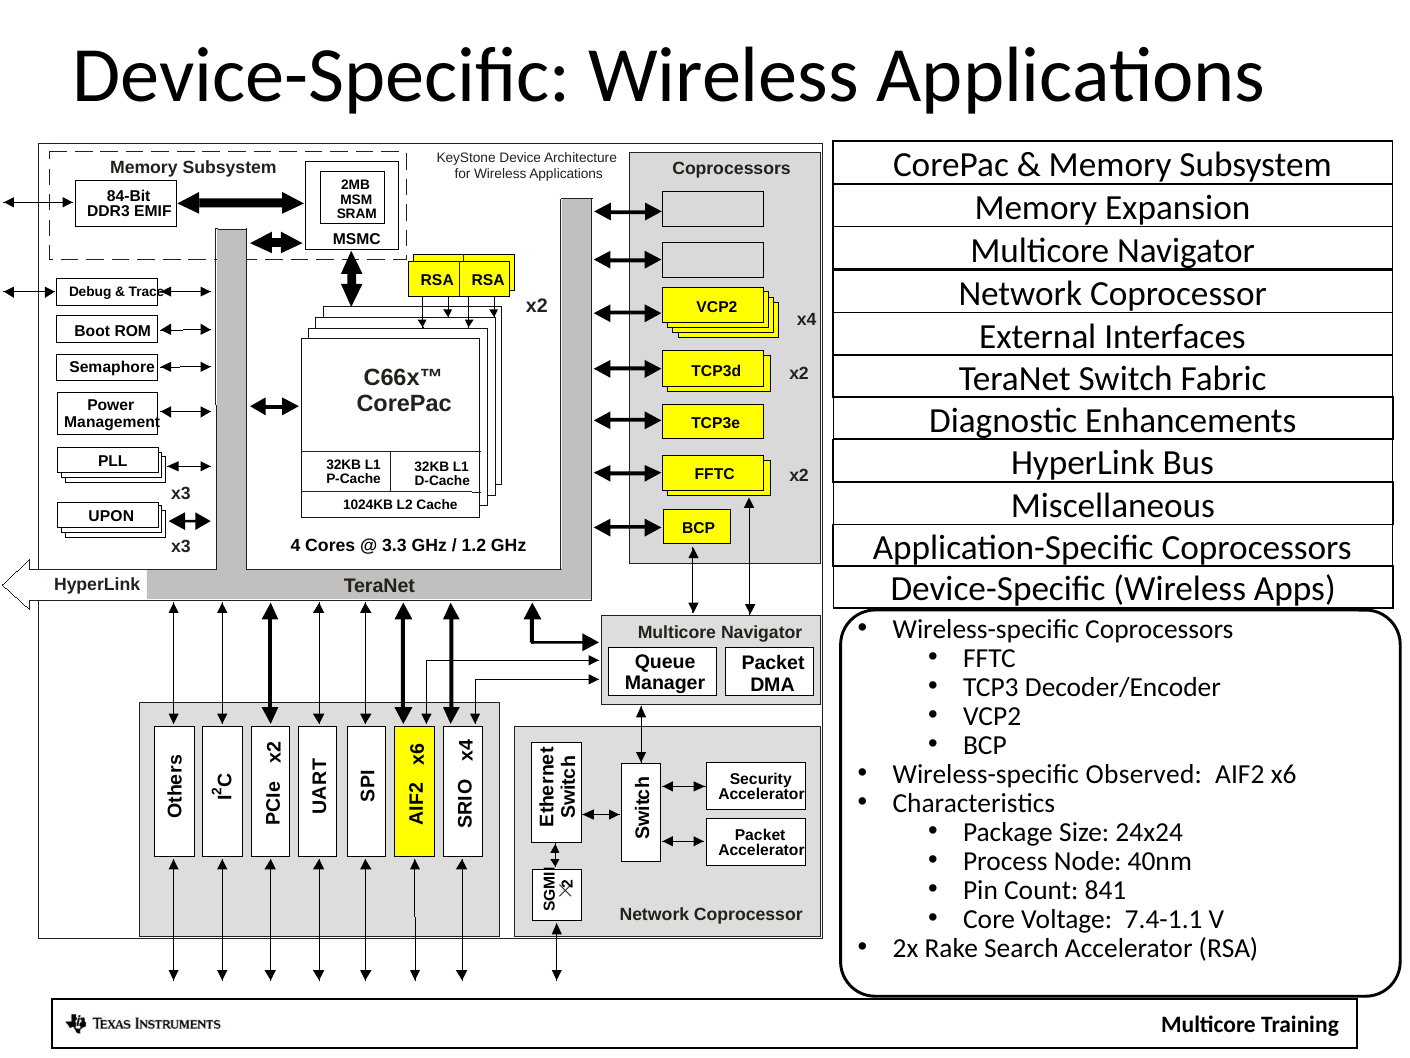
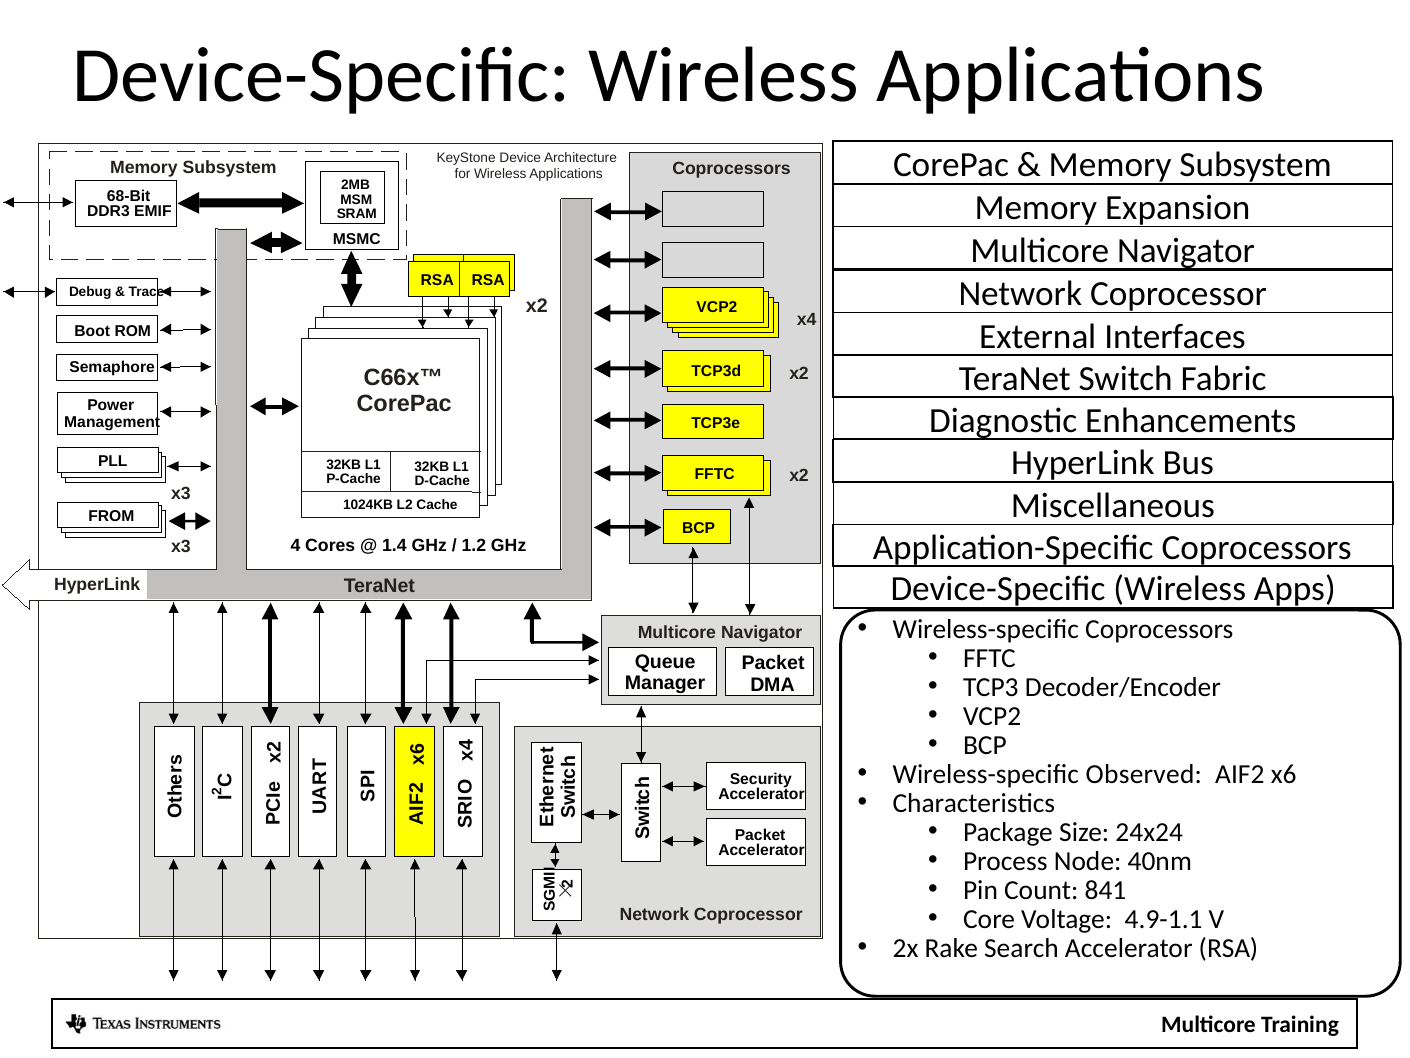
84-Bit: 84-Bit -> 68-Bit
UPON: UPON -> FROM
3.3: 3.3 -> 1.4
7.4-1.1: 7.4-1.1 -> 4.9-1.1
